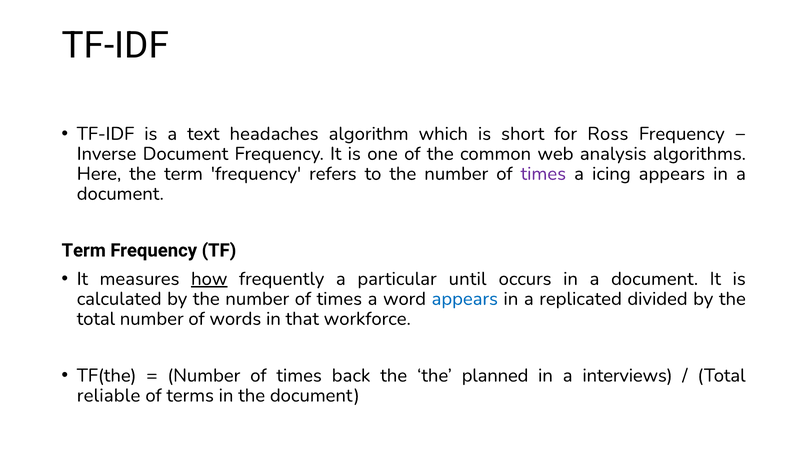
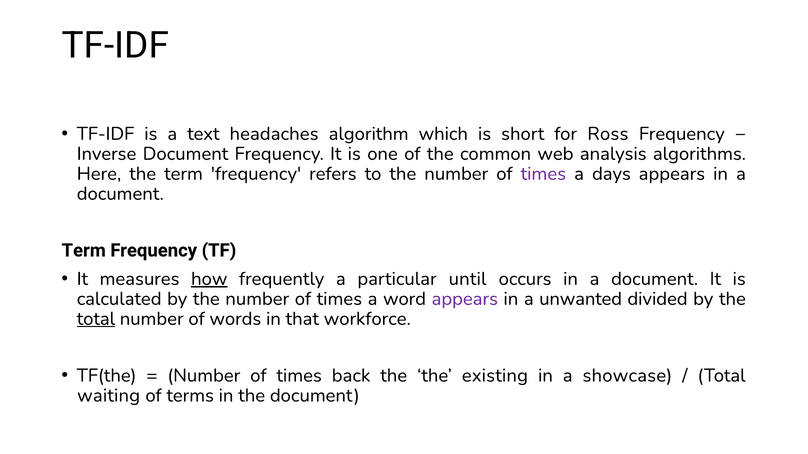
icing: icing -> days
appears at (465, 299) colour: blue -> purple
replicated: replicated -> unwanted
total at (96, 319) underline: none -> present
planned: planned -> existing
interviews: interviews -> showcase
reliable: reliable -> waiting
